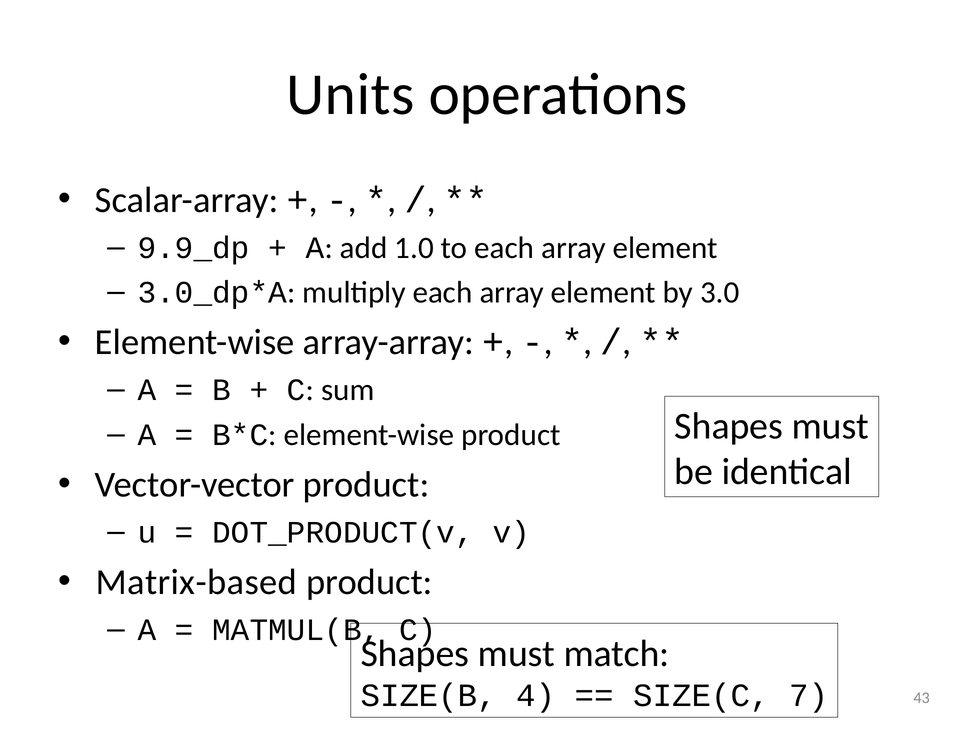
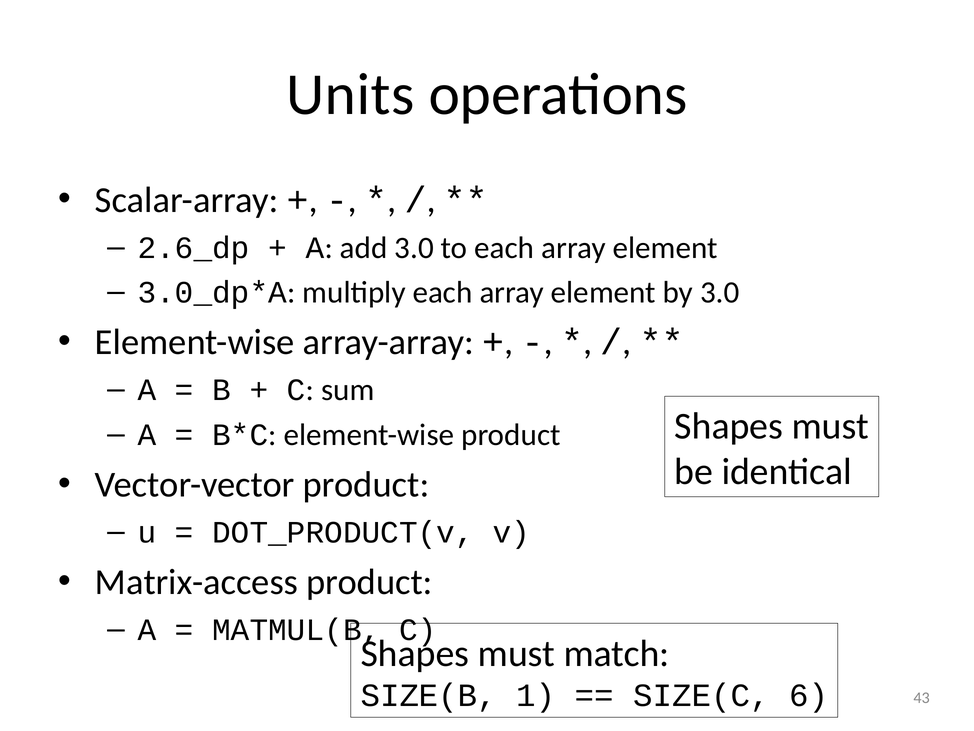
9.9_dp: 9.9_dp -> 2.6_dp
add 1.0: 1.0 -> 3.0
Matrix-based: Matrix-based -> Matrix-access
4: 4 -> 1
7: 7 -> 6
